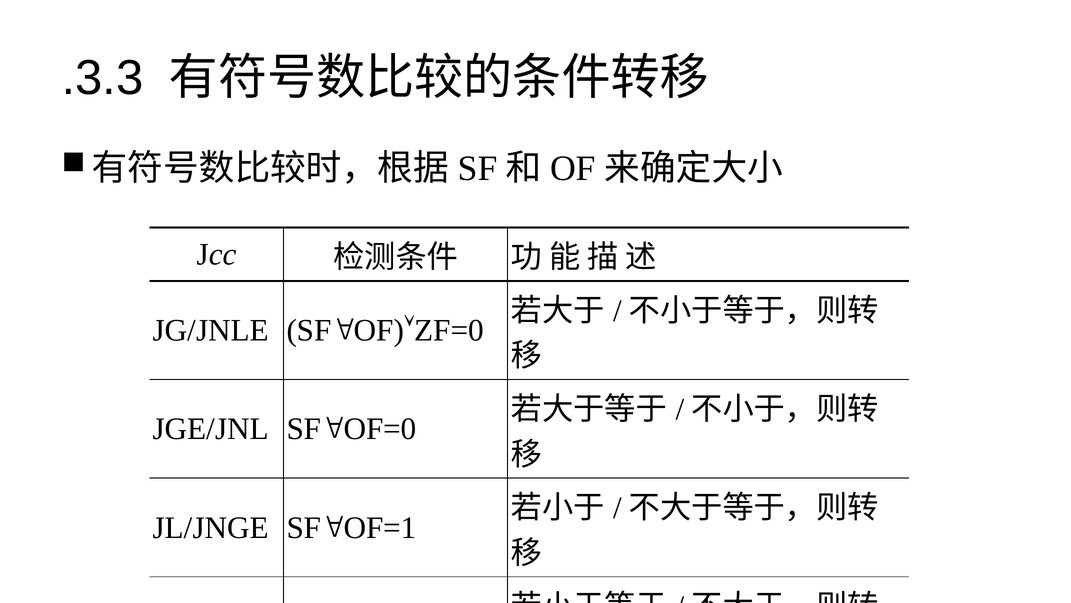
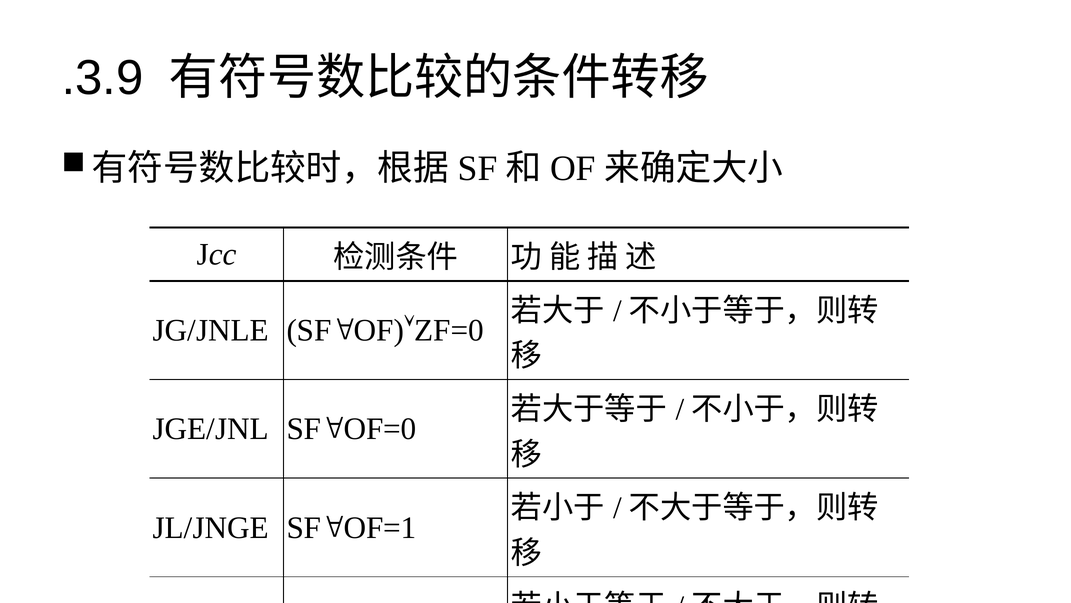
.3.3: .3.3 -> .3.9
